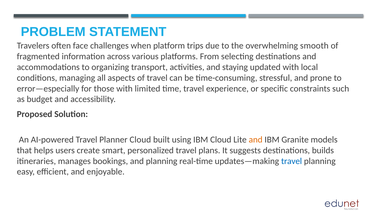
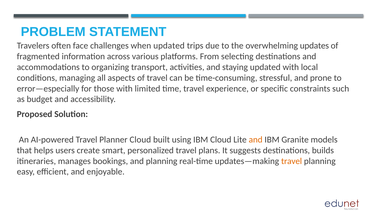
when platform: platform -> updated
smooth: smooth -> updates
travel at (292, 161) colour: blue -> orange
